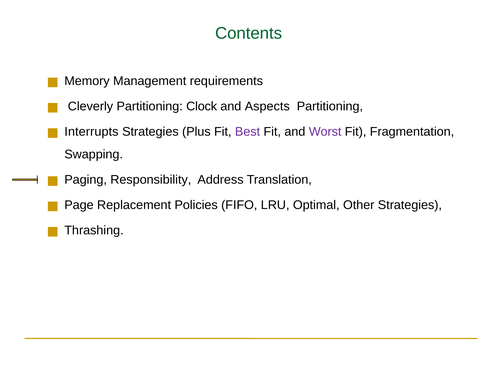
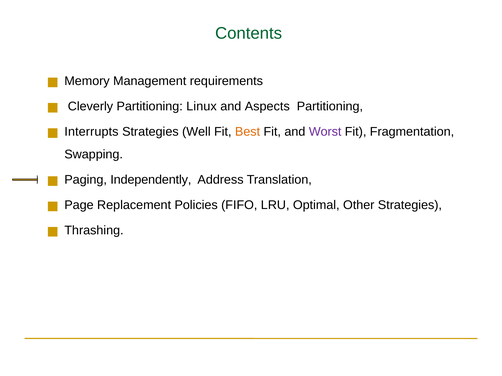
Clock: Clock -> Linux
Plus: Plus -> Well
Best colour: purple -> orange
Responsibility: Responsibility -> Independently
